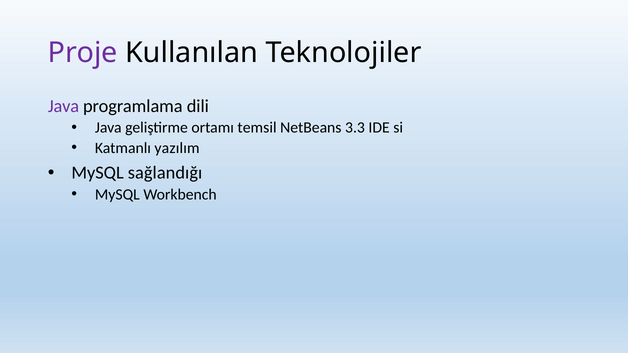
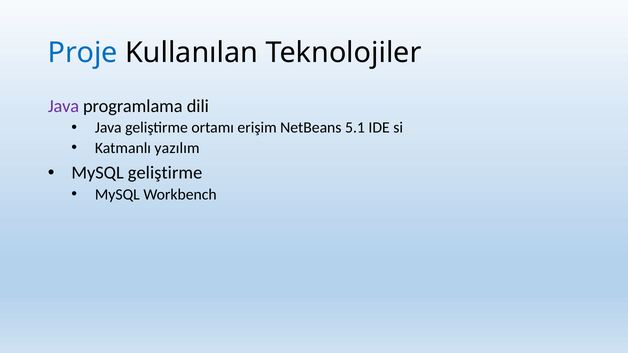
Proje colour: purple -> blue
temsil: temsil -> erişim
3.3: 3.3 -> 5.1
MySQL sağlandığı: sağlandığı -> geliştirme
